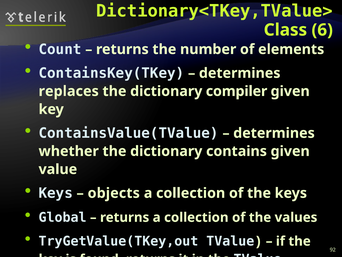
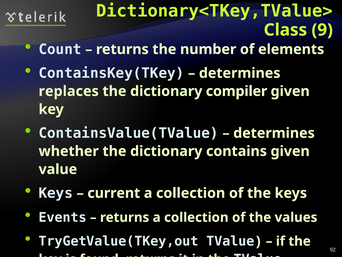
6: 6 -> 9
objects: objects -> current
Global: Global -> Events
